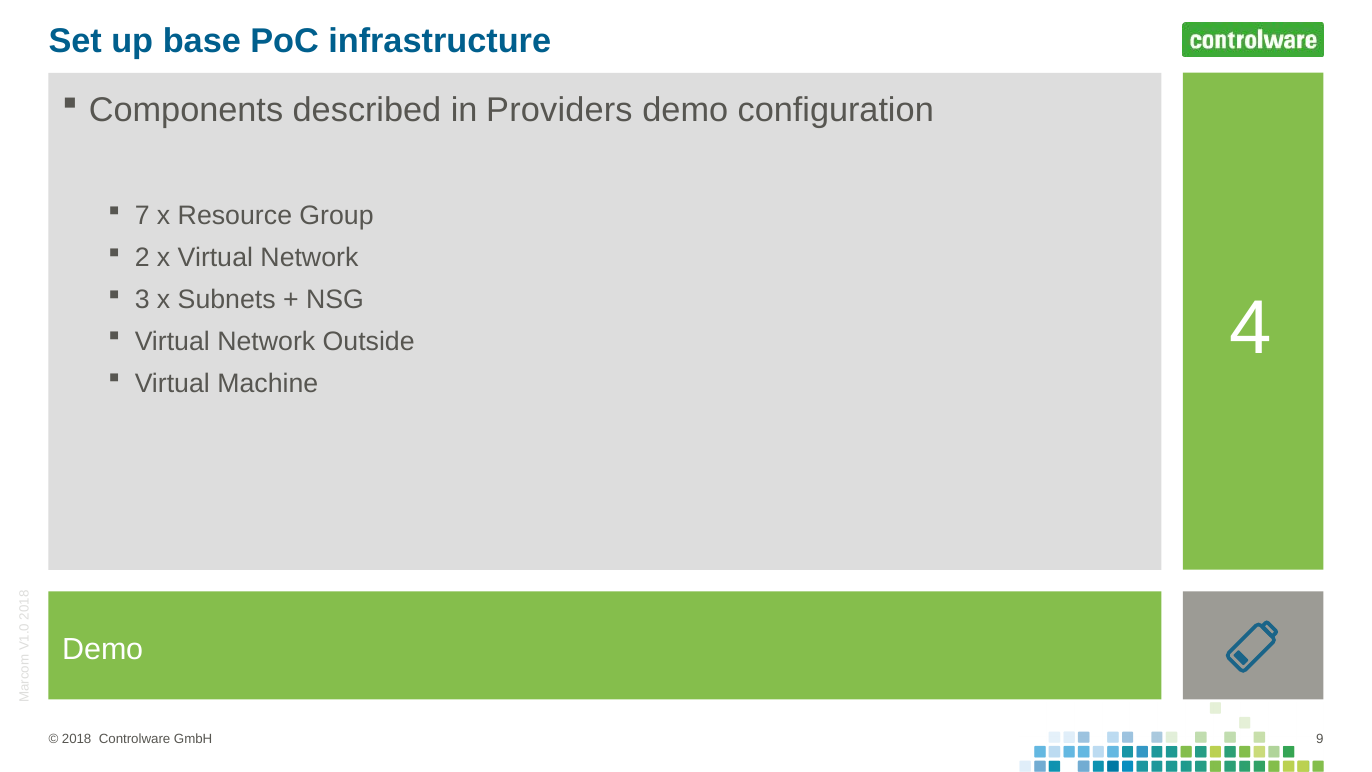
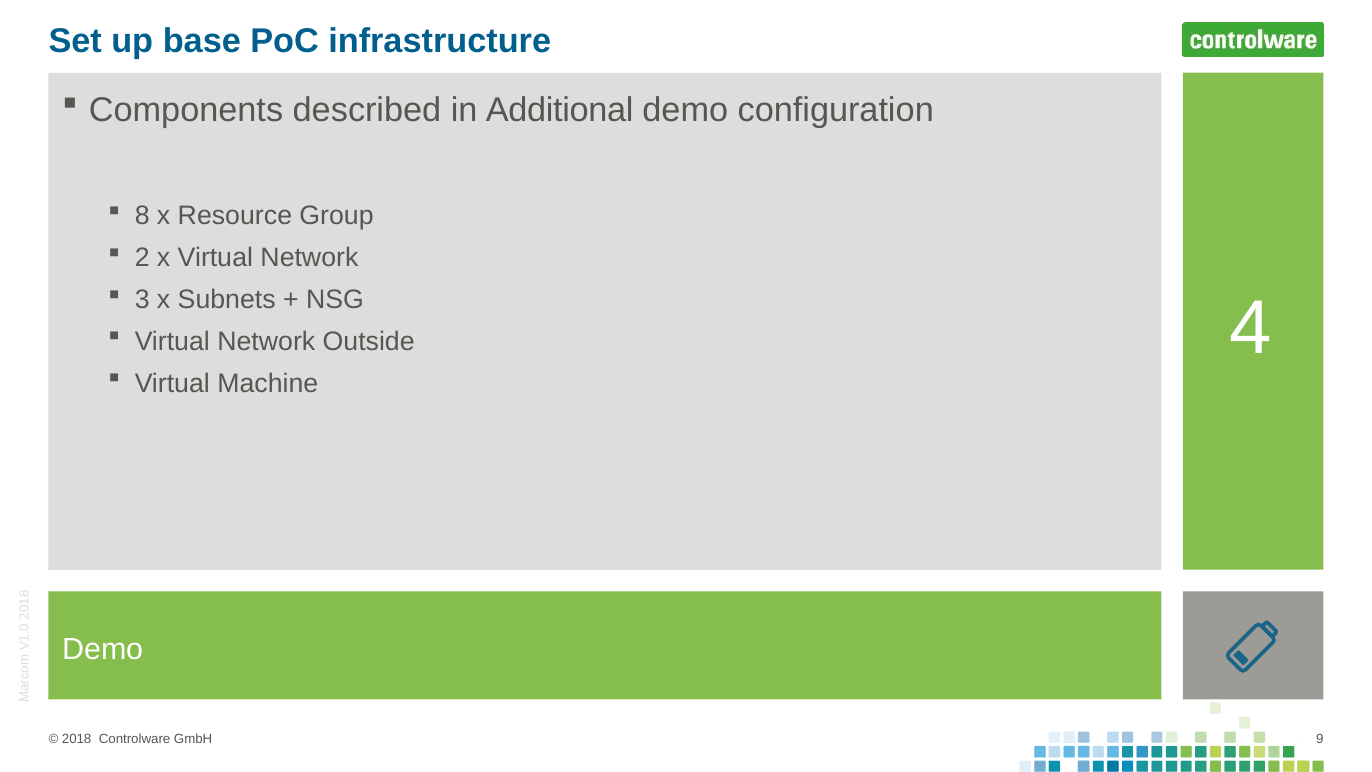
Providers: Providers -> Additional
7 at (142, 216): 7 -> 8
